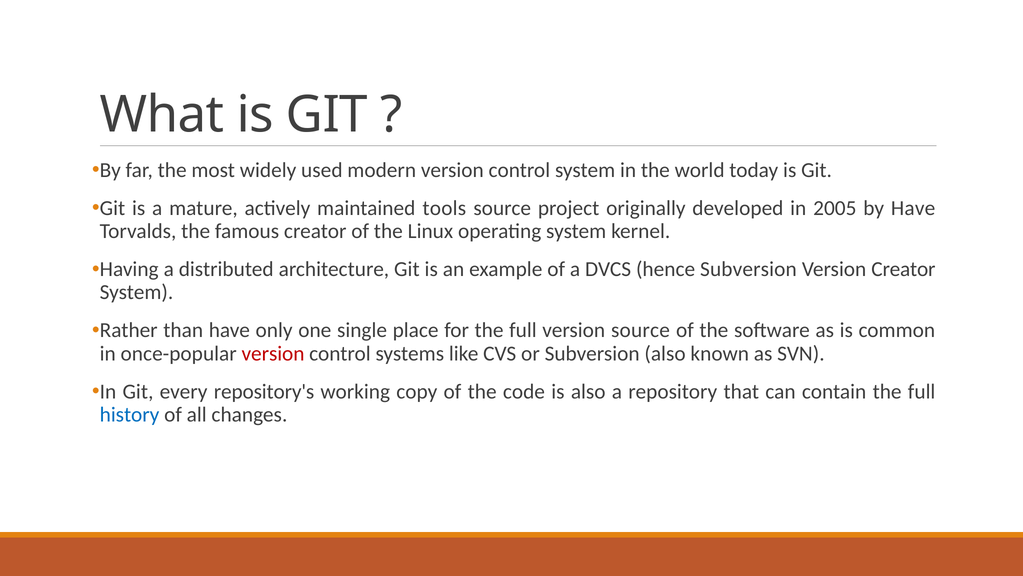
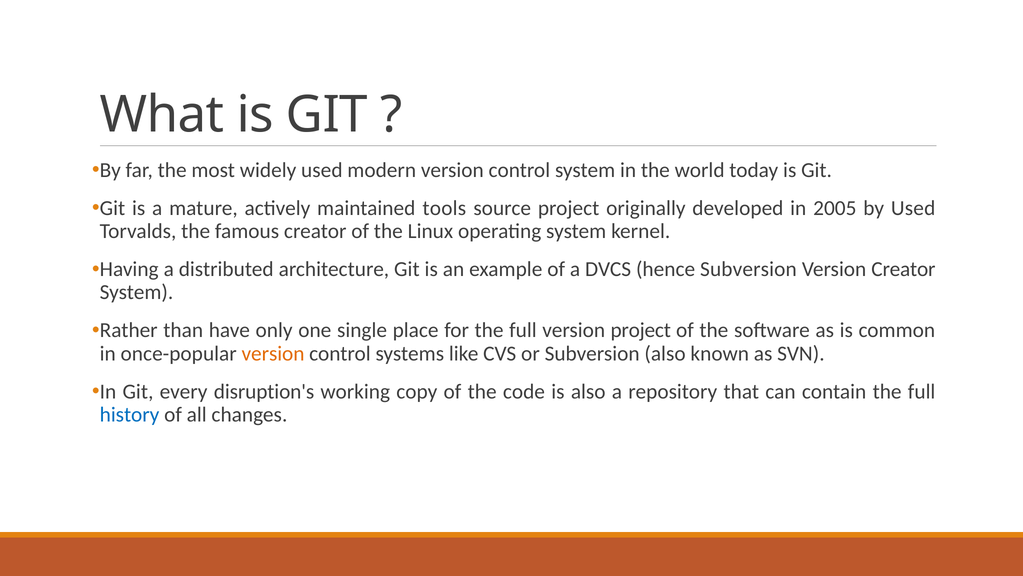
by Have: Have -> Used
version source: source -> project
version at (273, 353) colour: red -> orange
repository's: repository's -> disruption's
